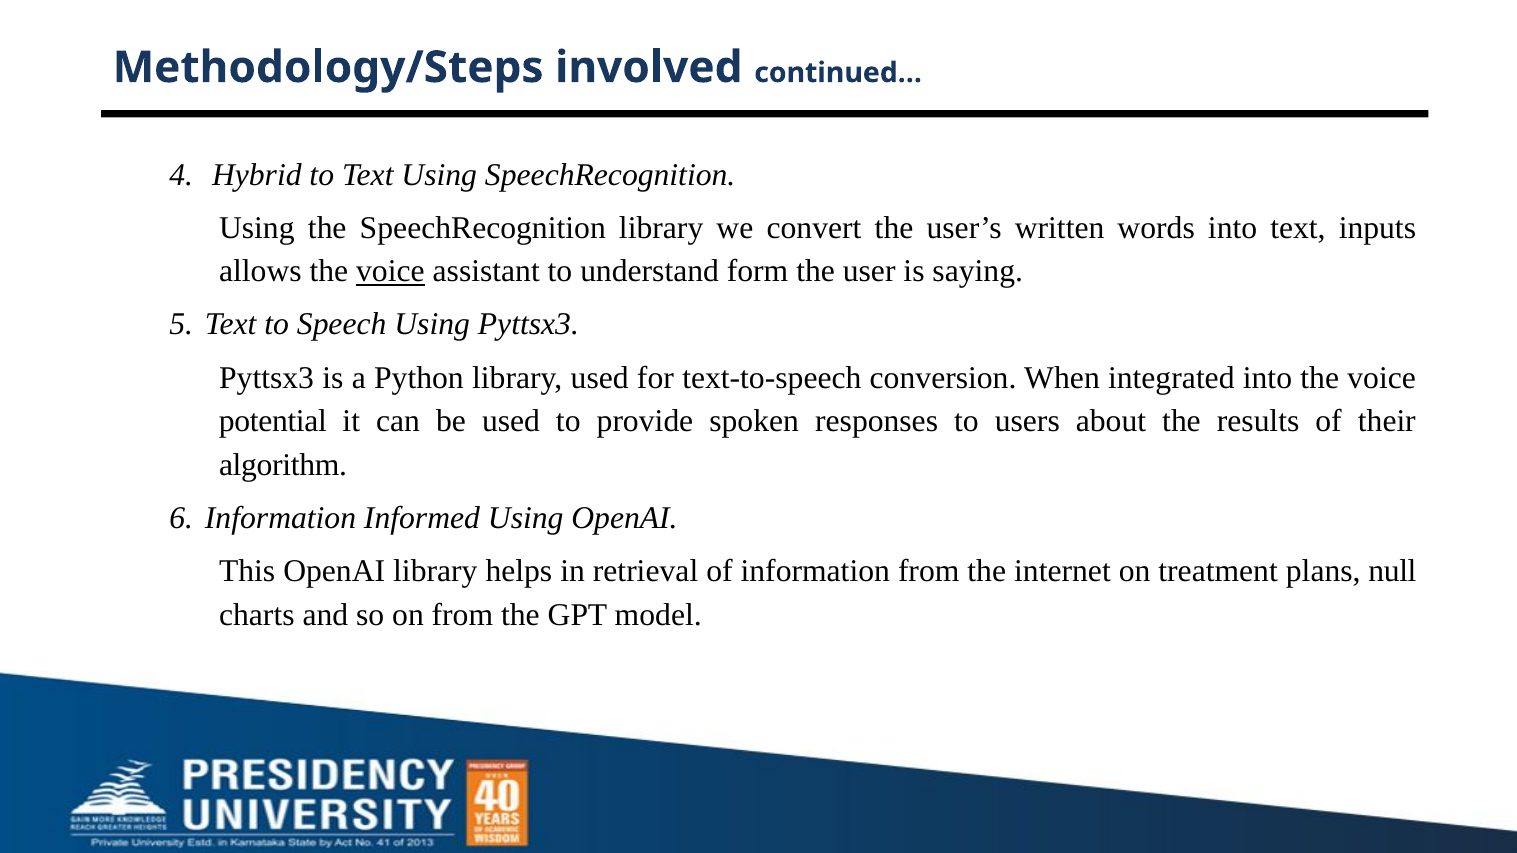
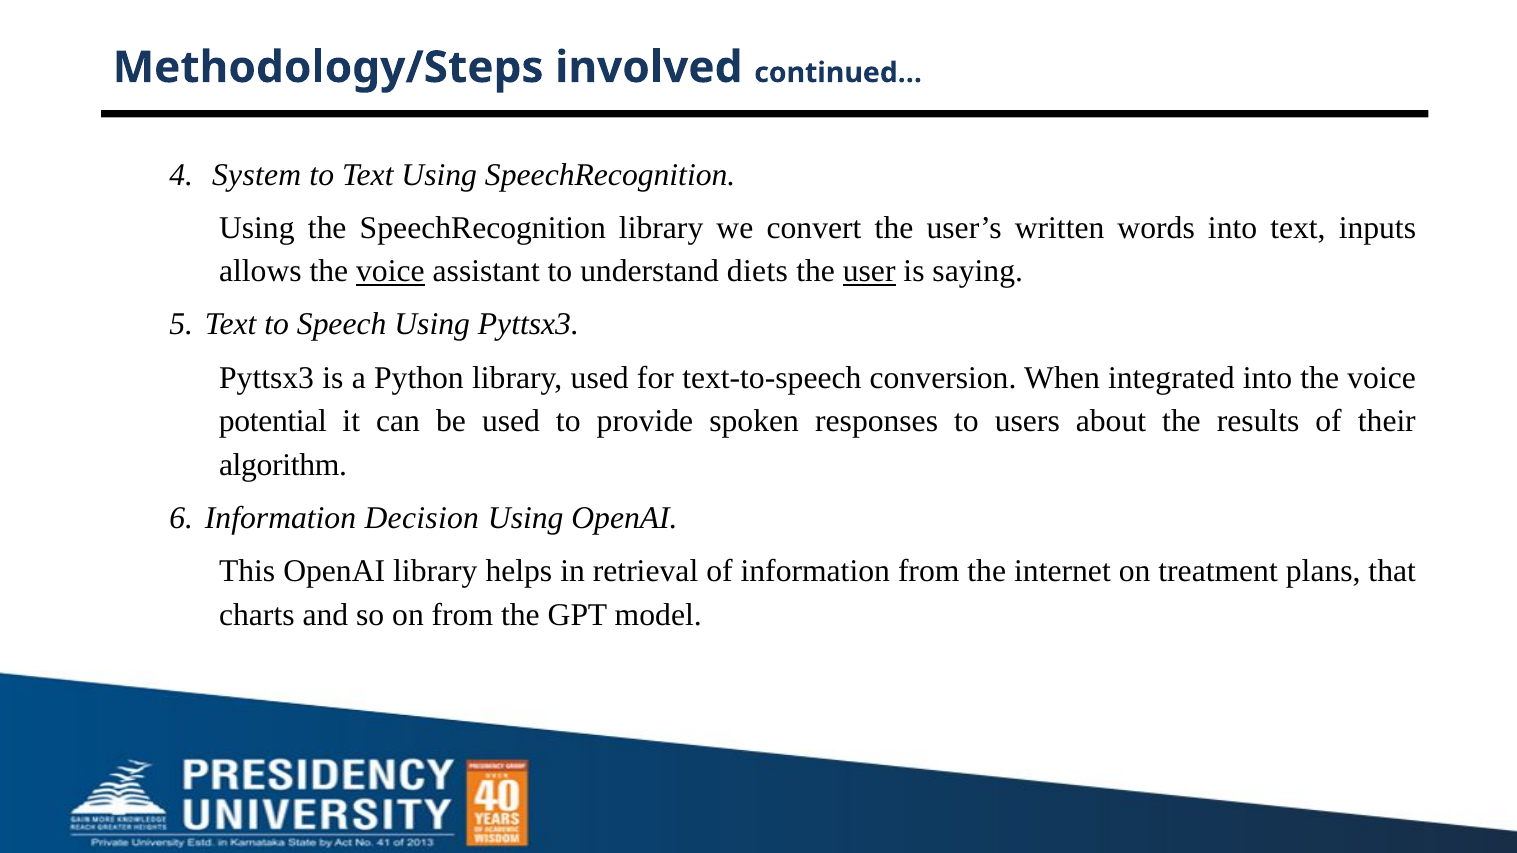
Hybrid: Hybrid -> System
form: form -> diets
user underline: none -> present
Informed: Informed -> Decision
null: null -> that
